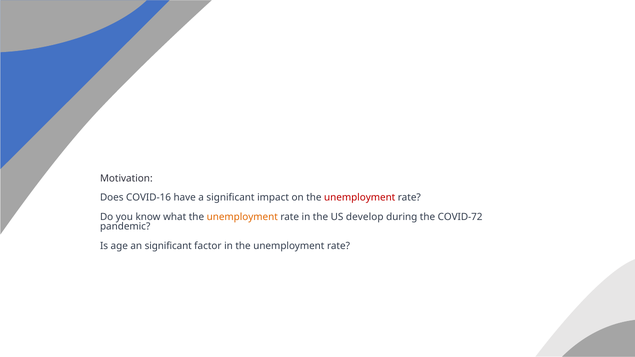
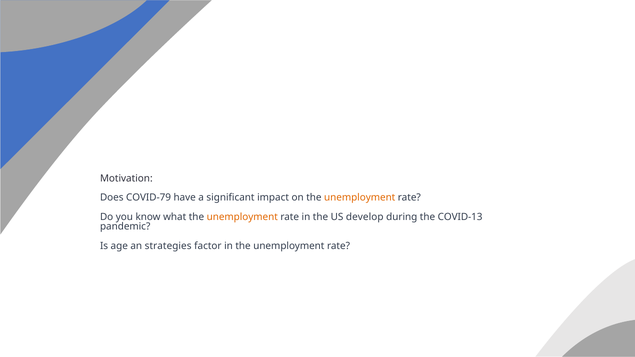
COVID-16: COVID-16 -> COVID-79
unemployment at (360, 198) colour: red -> orange
COVID-72: COVID-72 -> COVID-13
an significant: significant -> strategies
